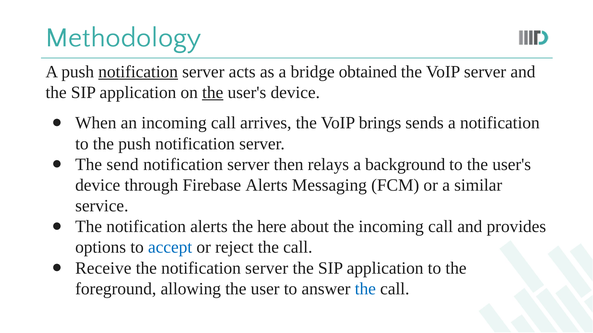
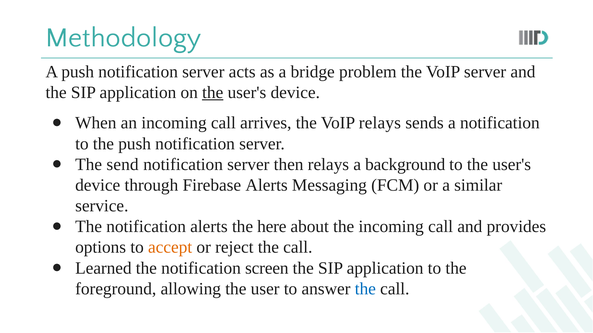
notification at (138, 72) underline: present -> none
obtained: obtained -> problem
VoIP brings: brings -> relays
accept colour: blue -> orange
Receive: Receive -> Learned
the notification server: server -> screen
